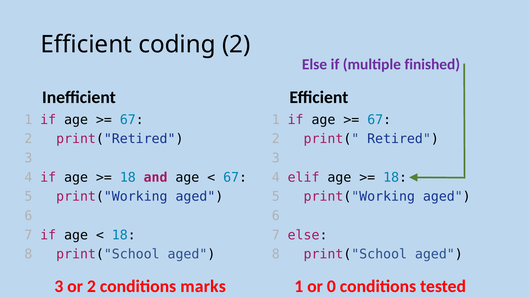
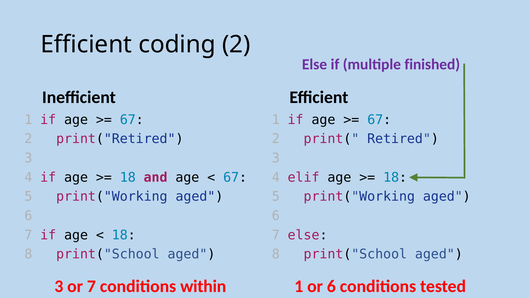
or 2: 2 -> 7
marks: marks -> within
or 0: 0 -> 6
